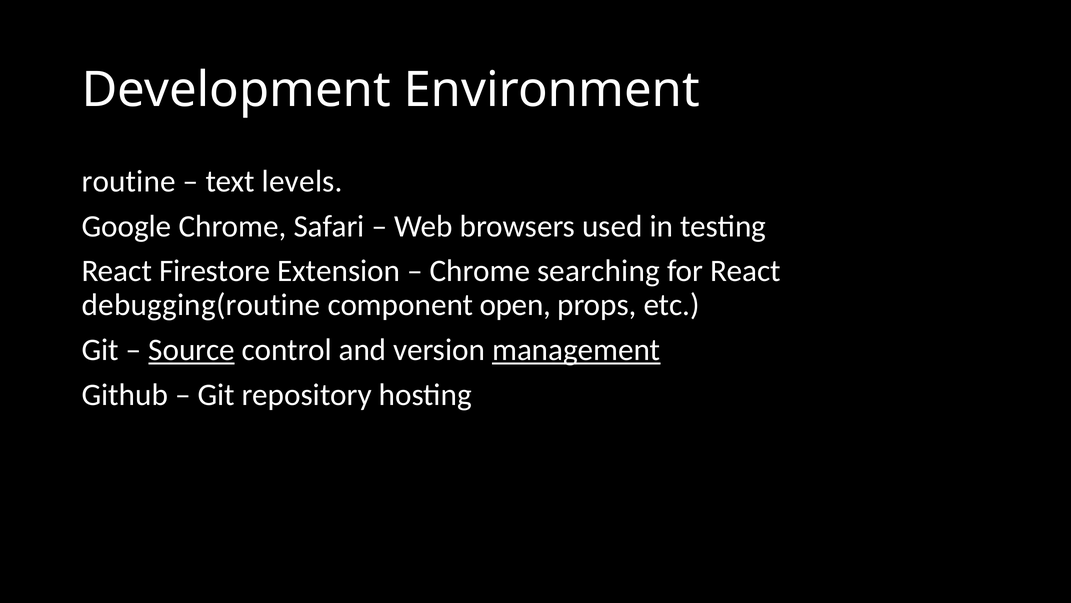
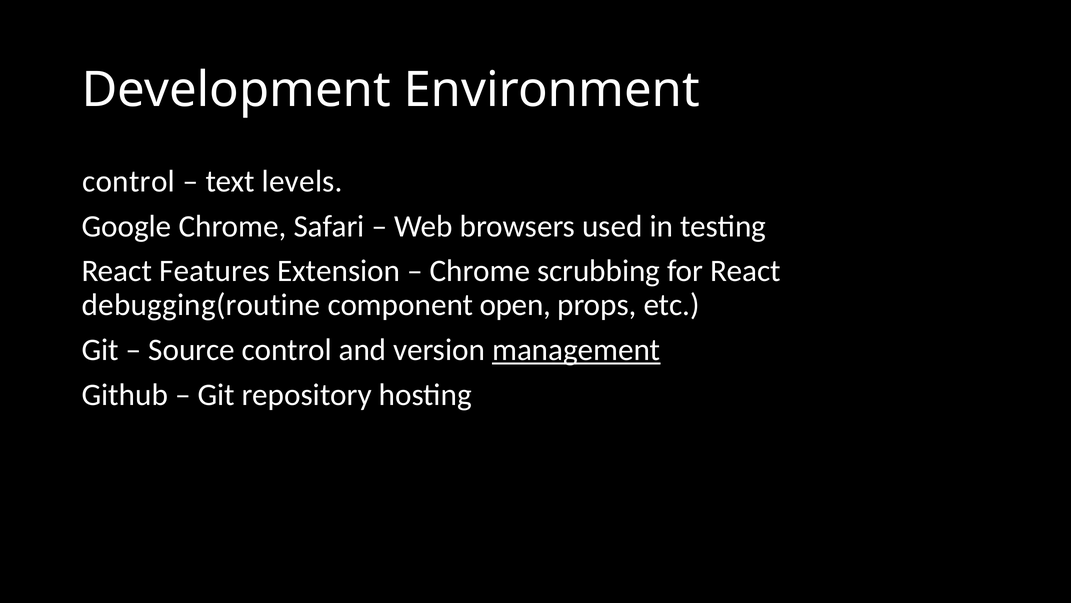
routine at (129, 181): routine -> control
Firestore: Firestore -> Features
searching: searching -> scrubbing
Source underline: present -> none
